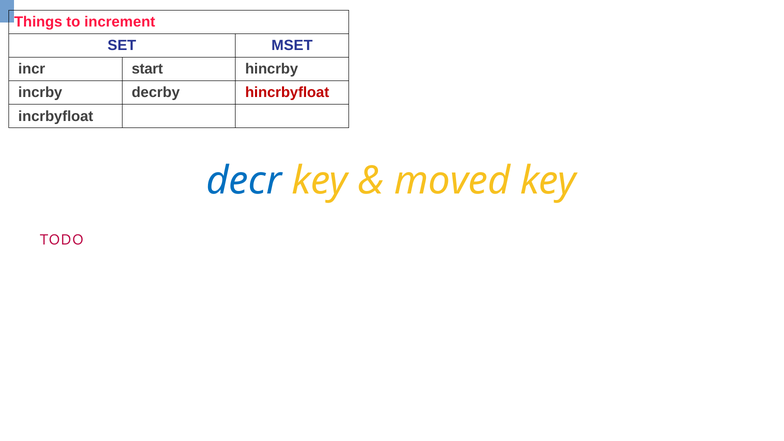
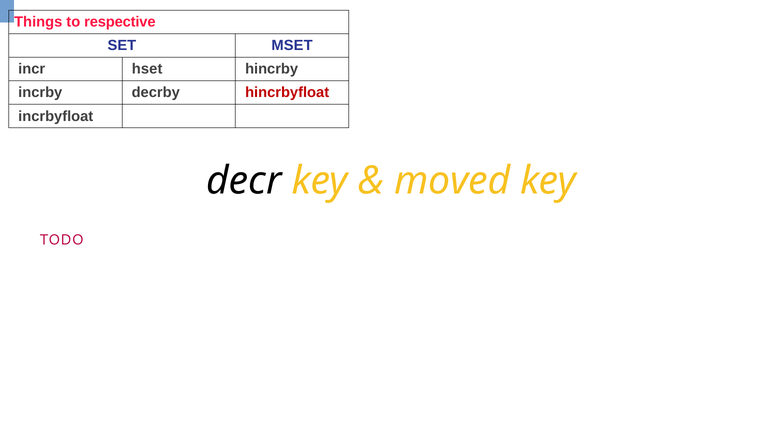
increment: increment -> respective
start: start -> hset
decr colour: blue -> black
